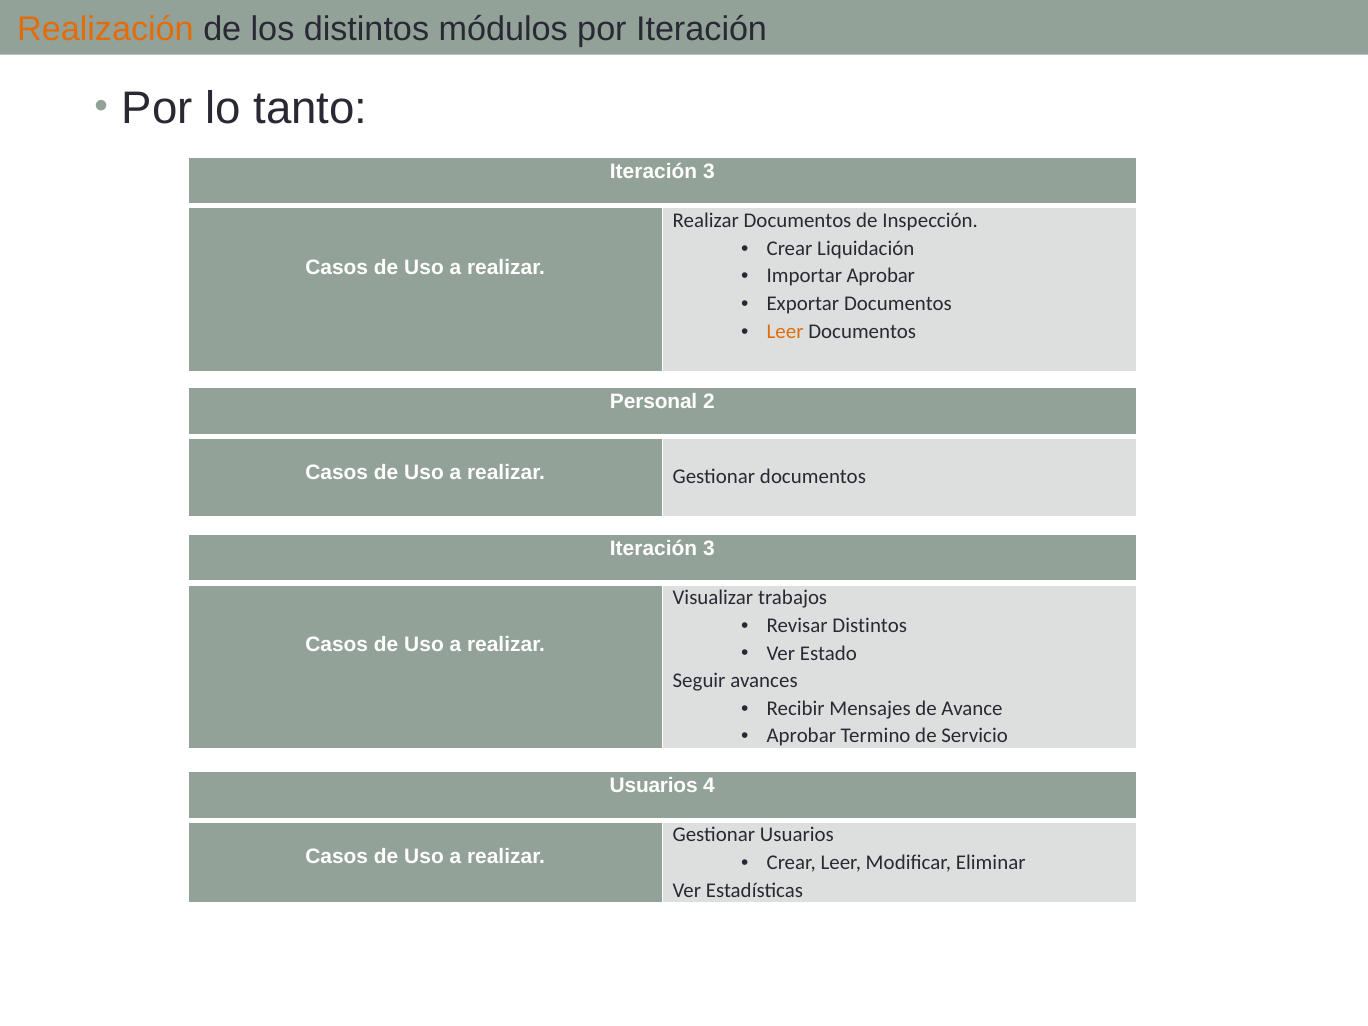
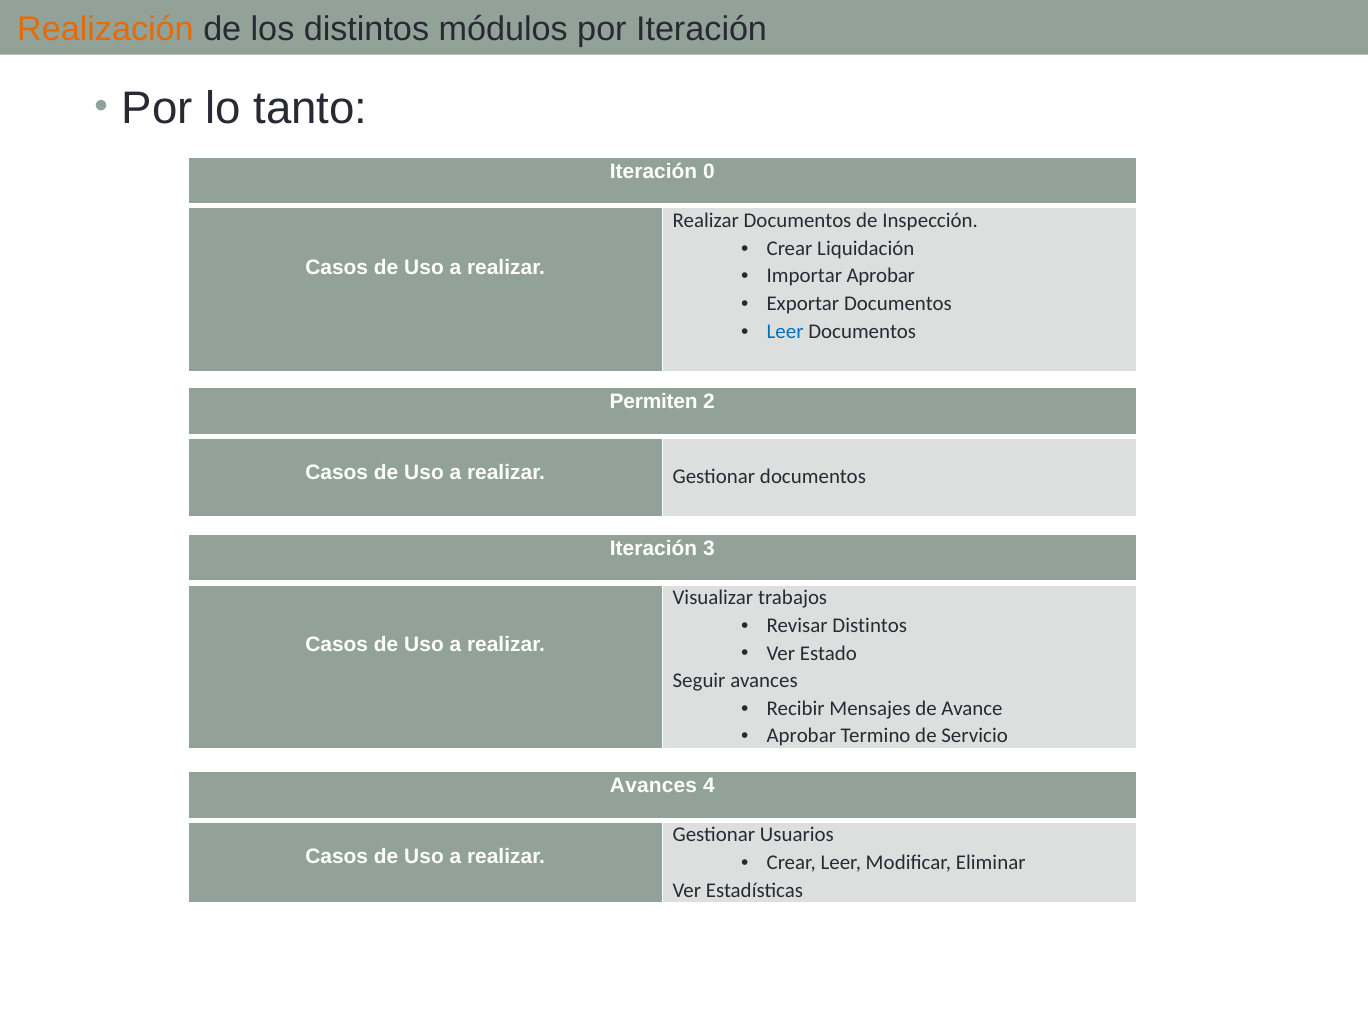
3 at (709, 171): 3 -> 0
Leer at (785, 331) colour: orange -> blue
Personal: Personal -> Permiten
Usuarios at (654, 785): Usuarios -> Avances
